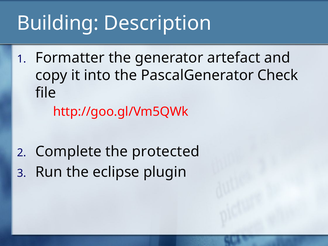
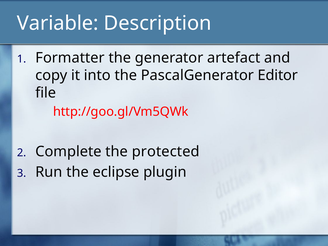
Building: Building -> Variable
Check: Check -> Editor
